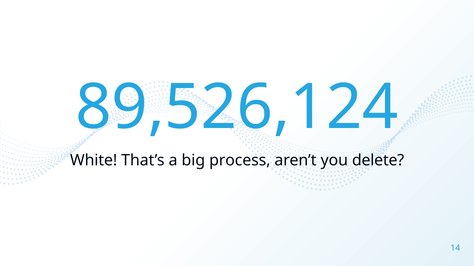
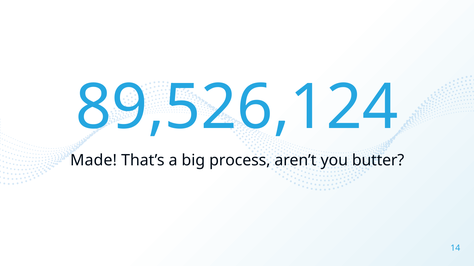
White: White -> Made
delete: delete -> butter
